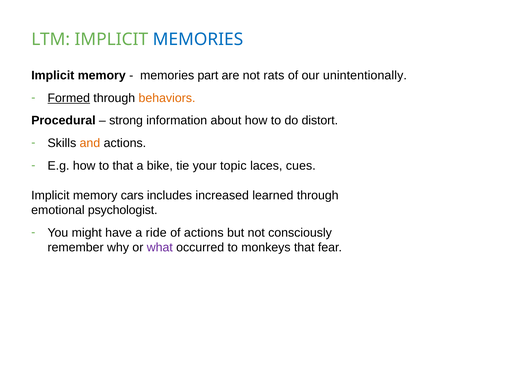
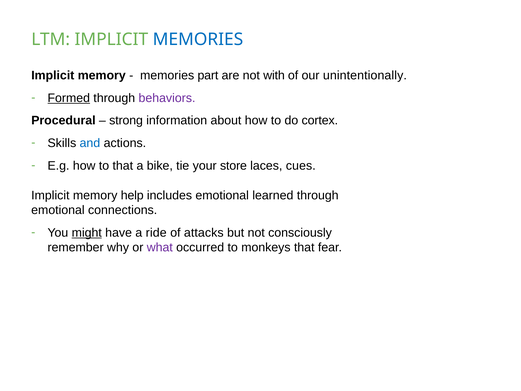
rats: rats -> with
behaviors colour: orange -> purple
distort: distort -> cortex
and colour: orange -> blue
topic: topic -> store
cars: cars -> help
includes increased: increased -> emotional
psychologist: psychologist -> connections
might underline: none -> present
of actions: actions -> attacks
